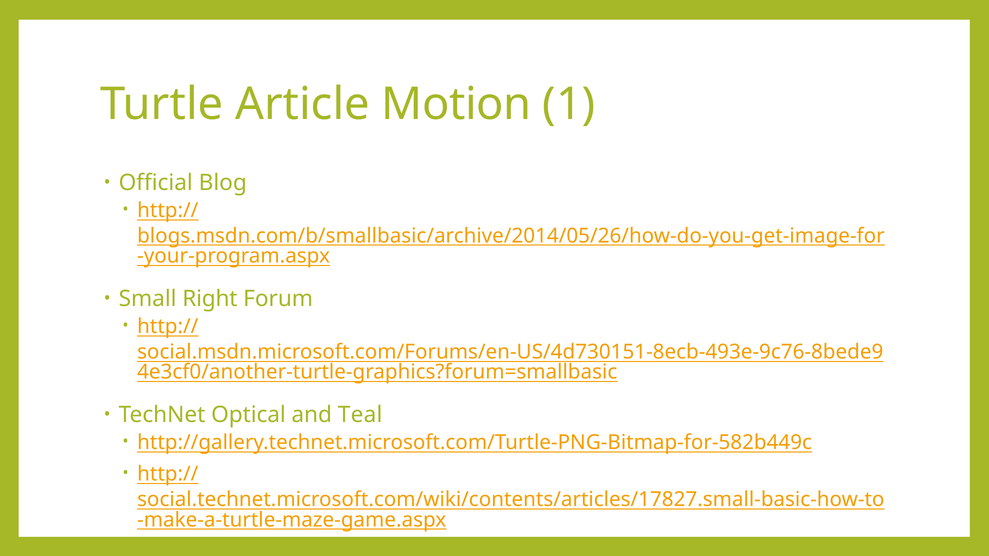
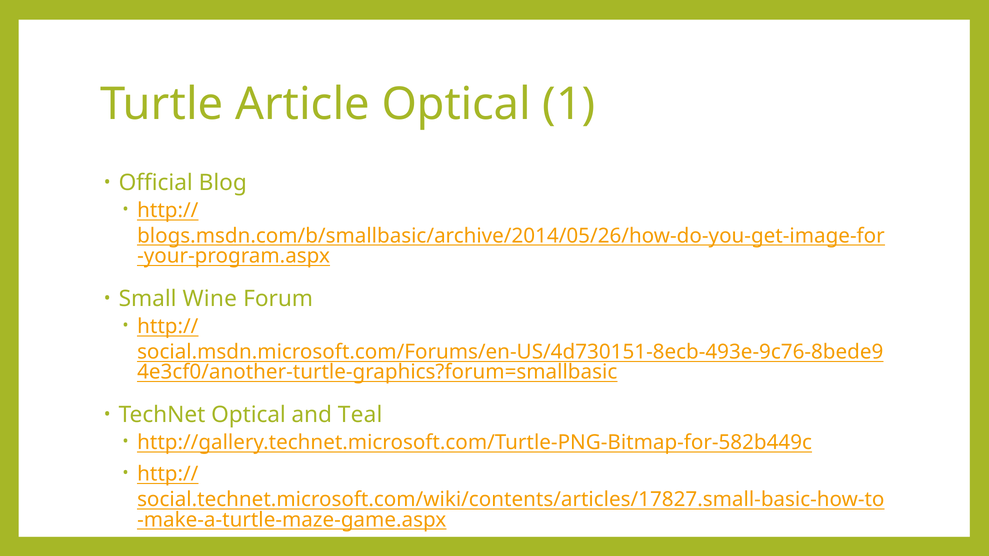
Article Motion: Motion -> Optical
Right: Right -> Wine
